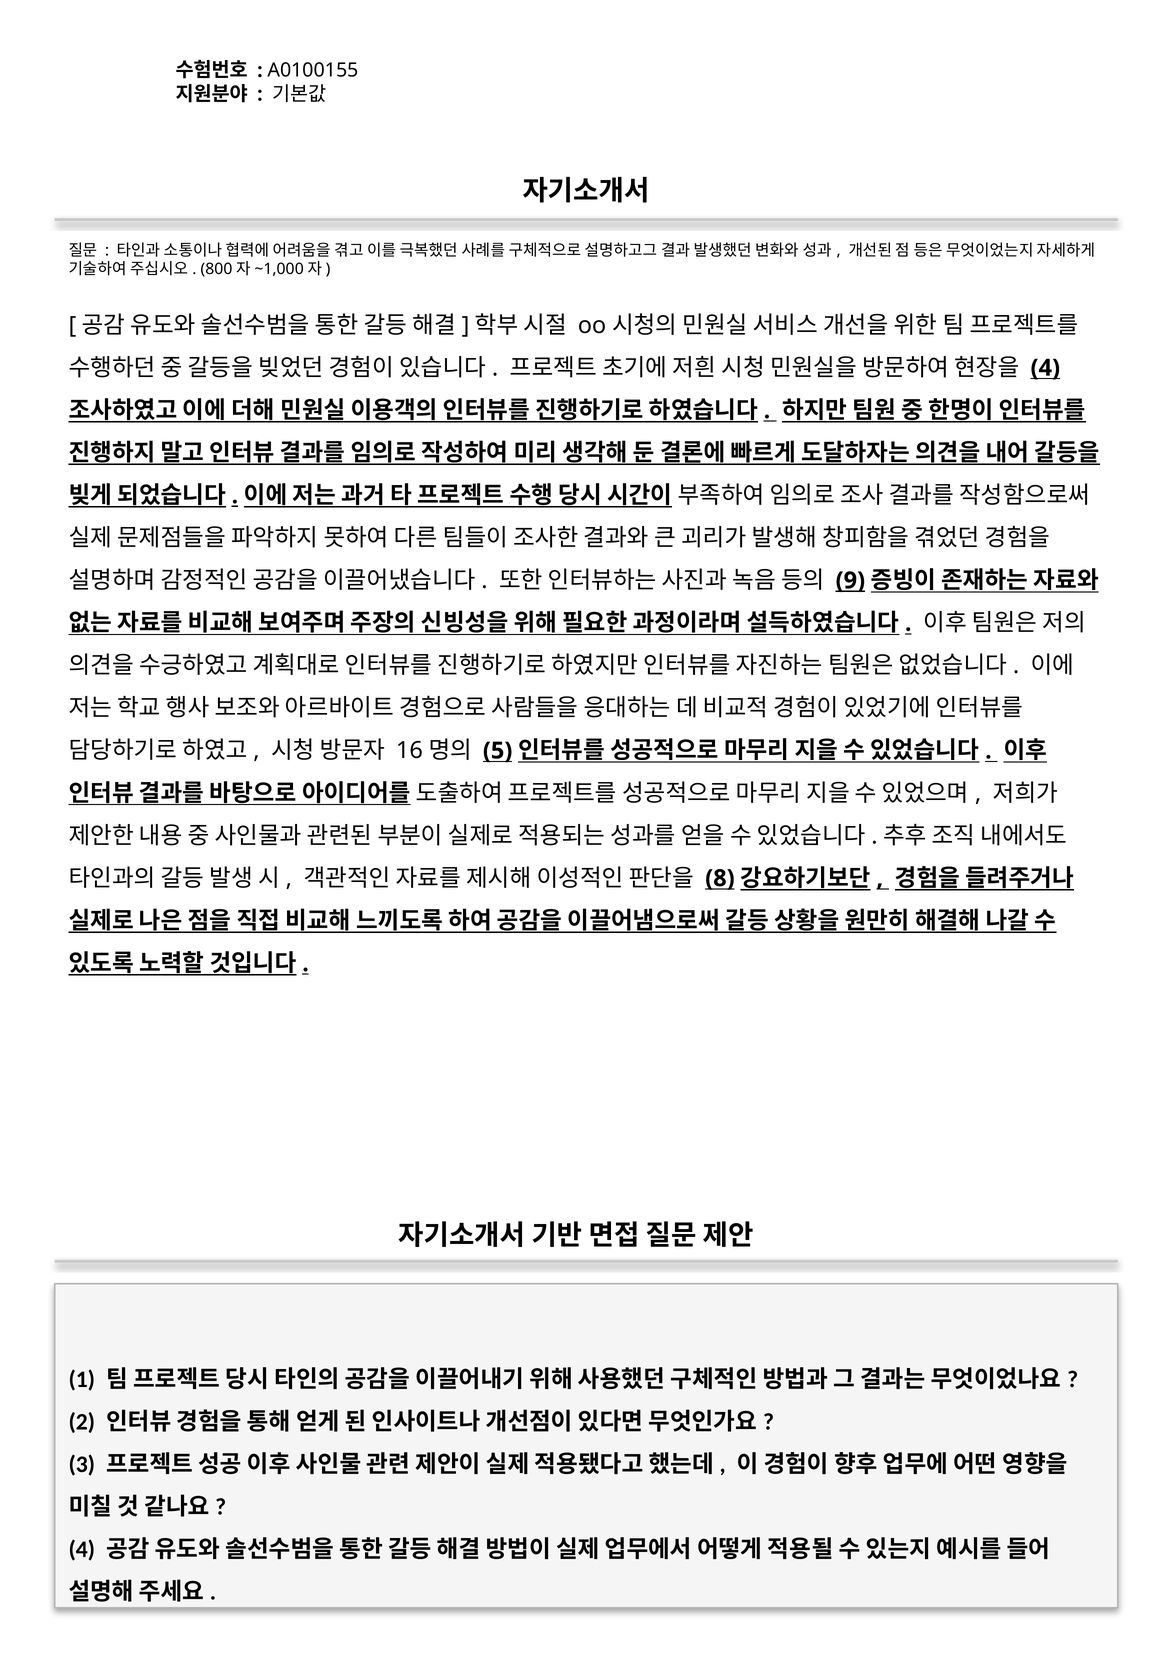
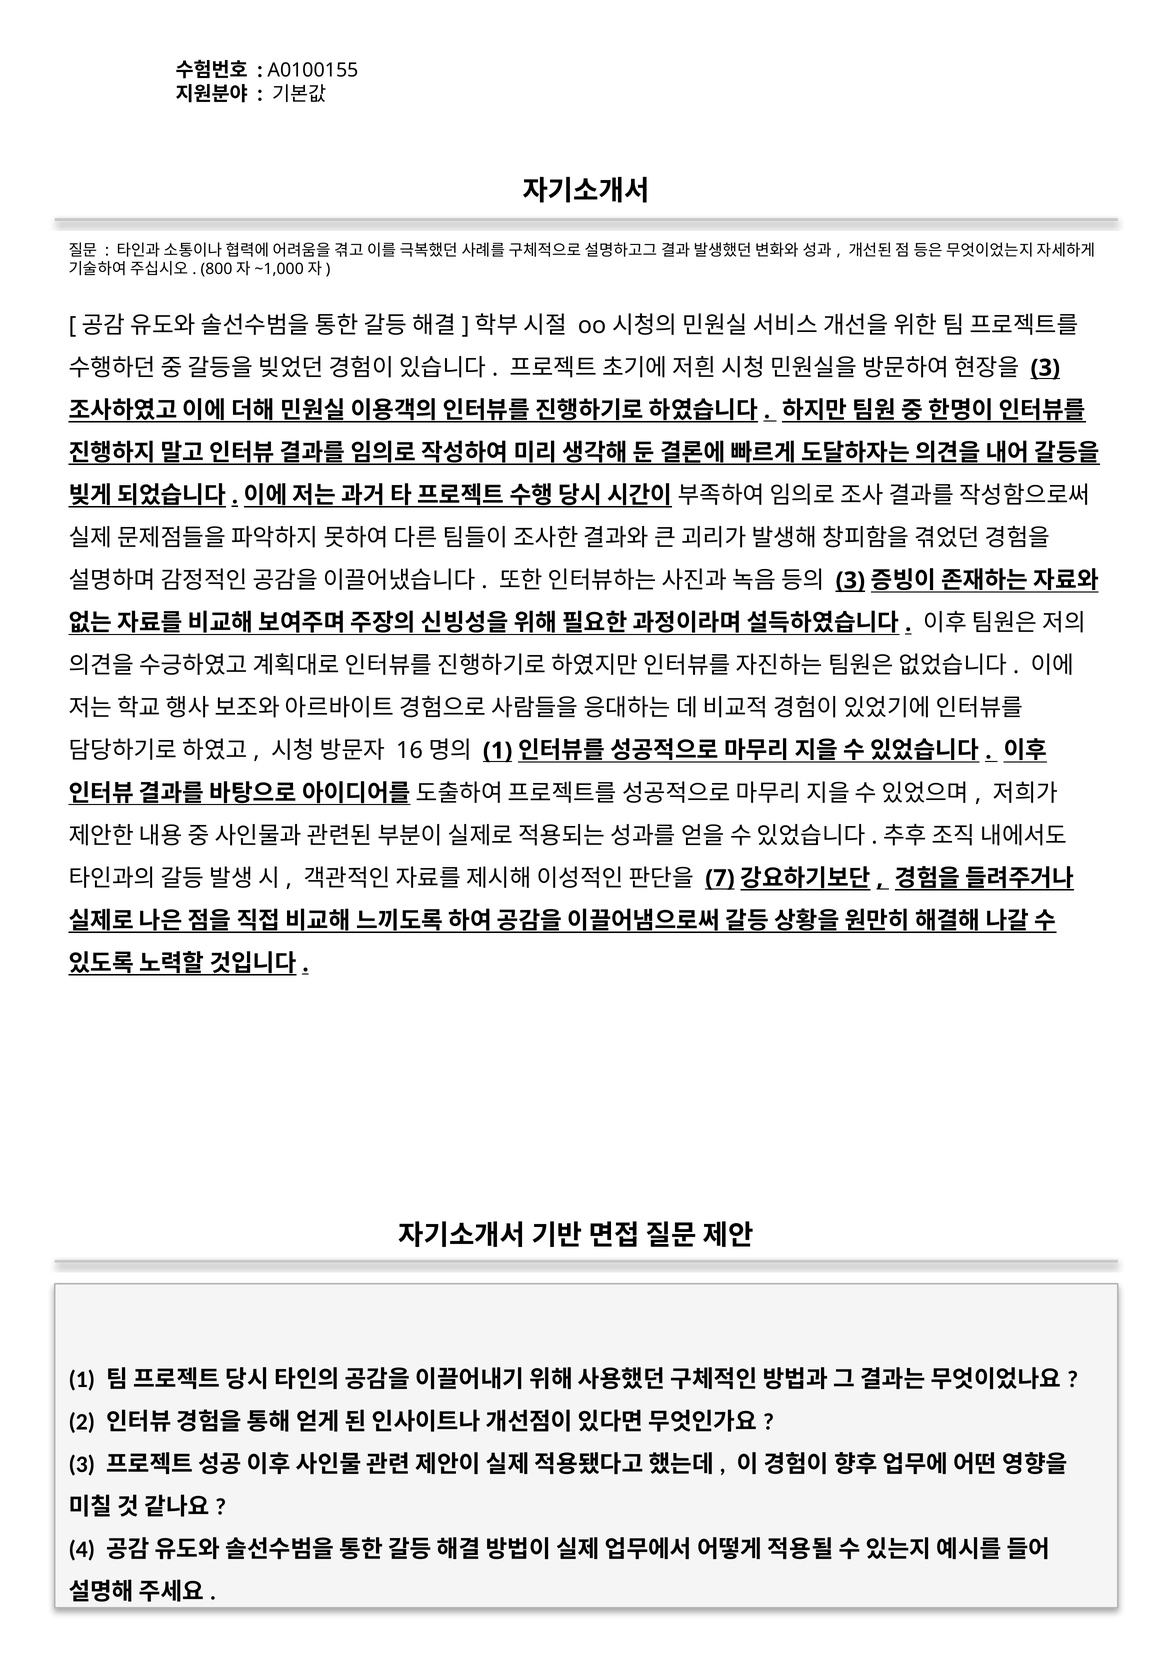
4 at (1045, 368): 4 -> 3
9 at (850, 580): 9 -> 3
5 at (498, 750): 5 -> 1
8: 8 -> 7
